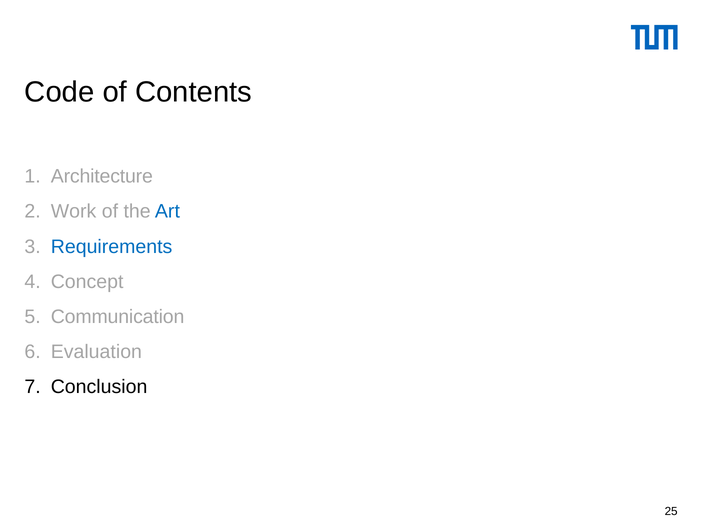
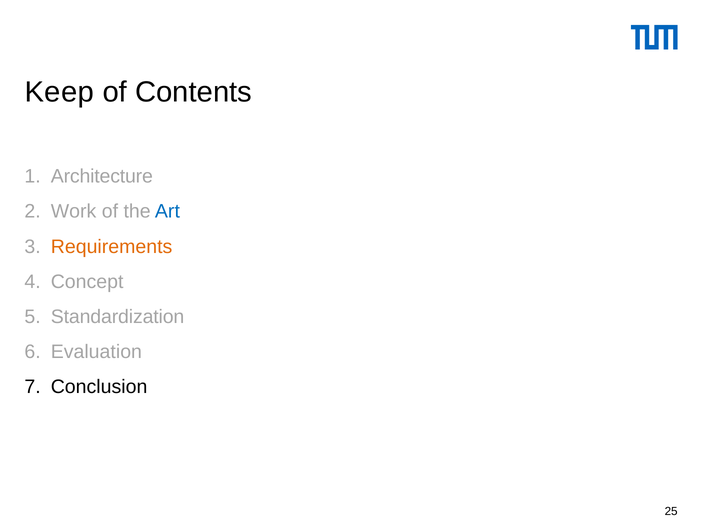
Code: Code -> Keep
Requirements colour: blue -> orange
Communication: Communication -> Standardization
